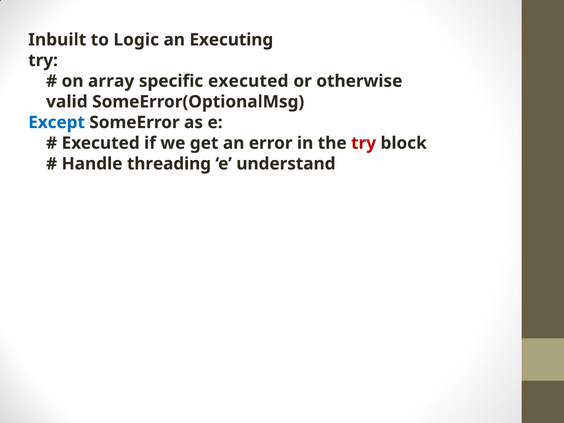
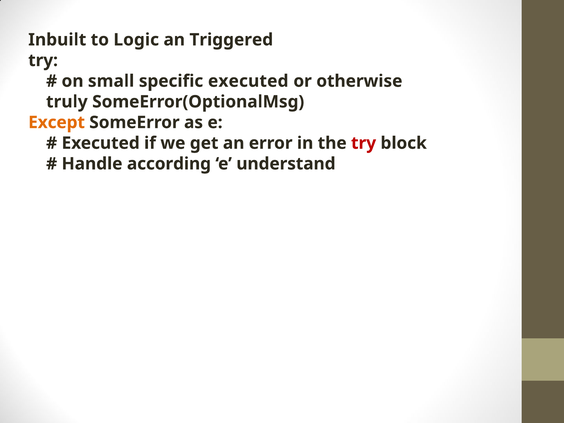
Executing: Executing -> Triggered
array: array -> small
valid: valid -> truly
Except colour: blue -> orange
threading: threading -> according
